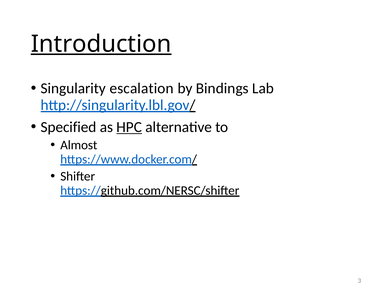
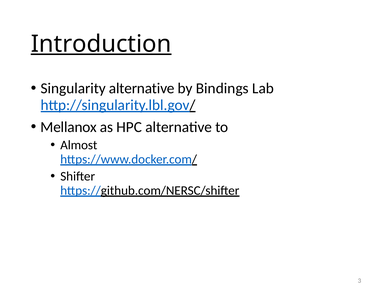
Singularity escalation: escalation -> alternative
Specified: Specified -> Mellanox
HPC underline: present -> none
